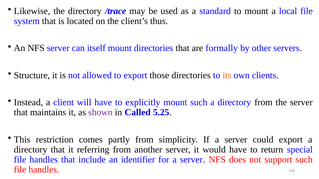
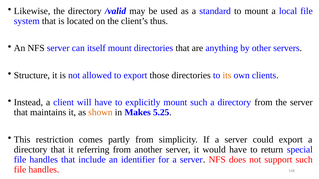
/trace: /trace -> /valid
formally: formally -> anything
shown colour: purple -> orange
Called: Called -> Makes
